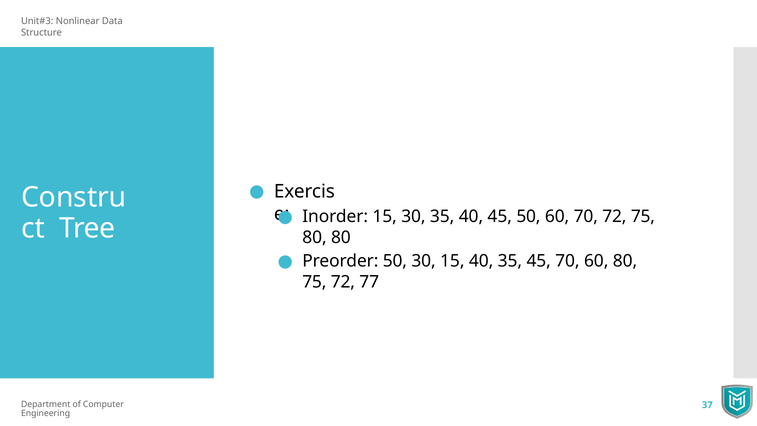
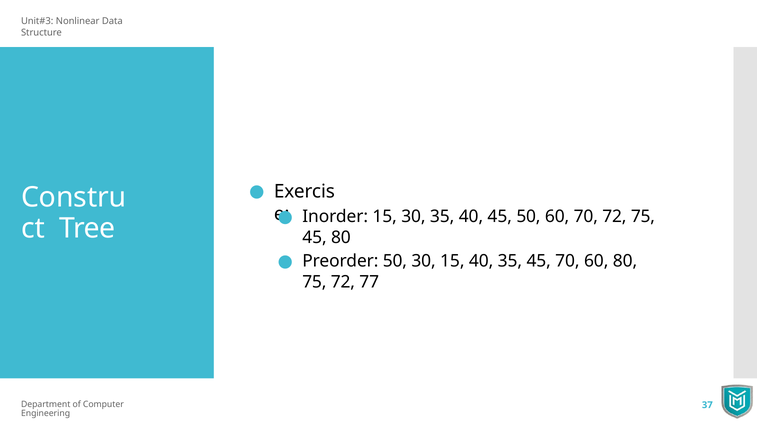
80 at (315, 237): 80 -> 45
